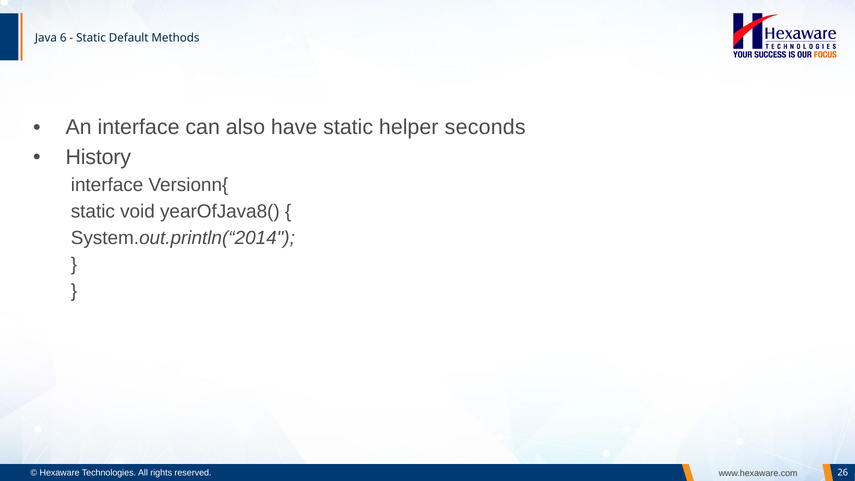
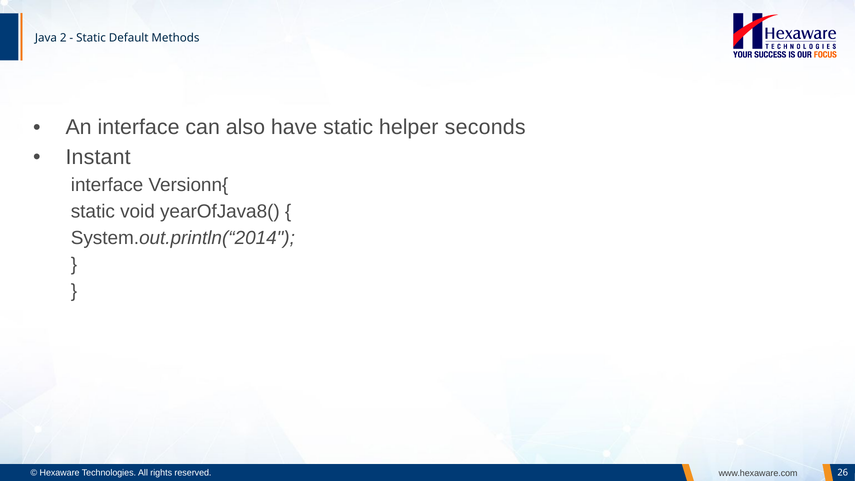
6: 6 -> 2
History: History -> Instant
